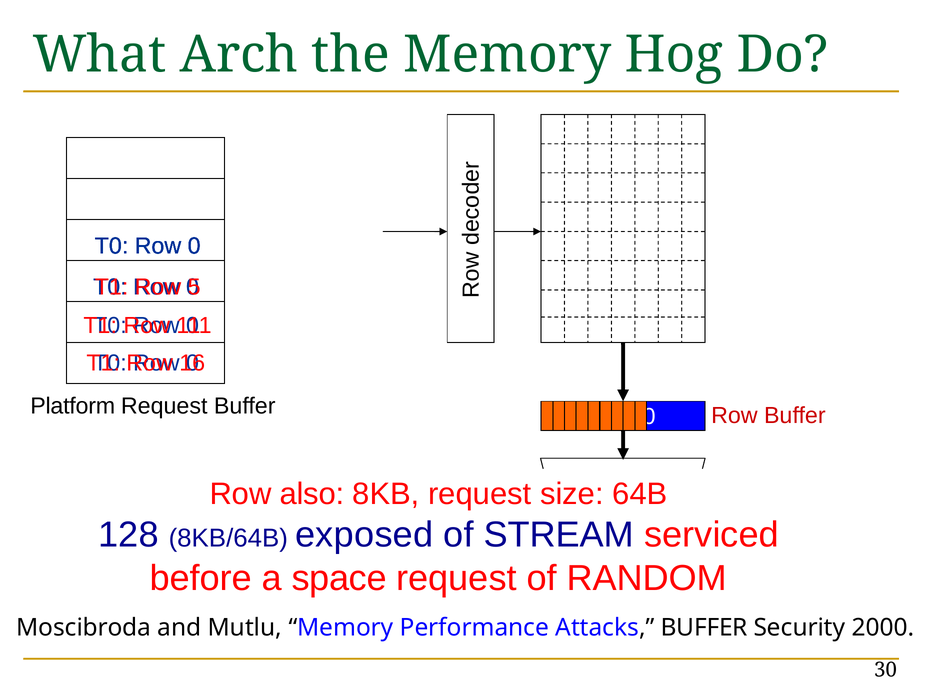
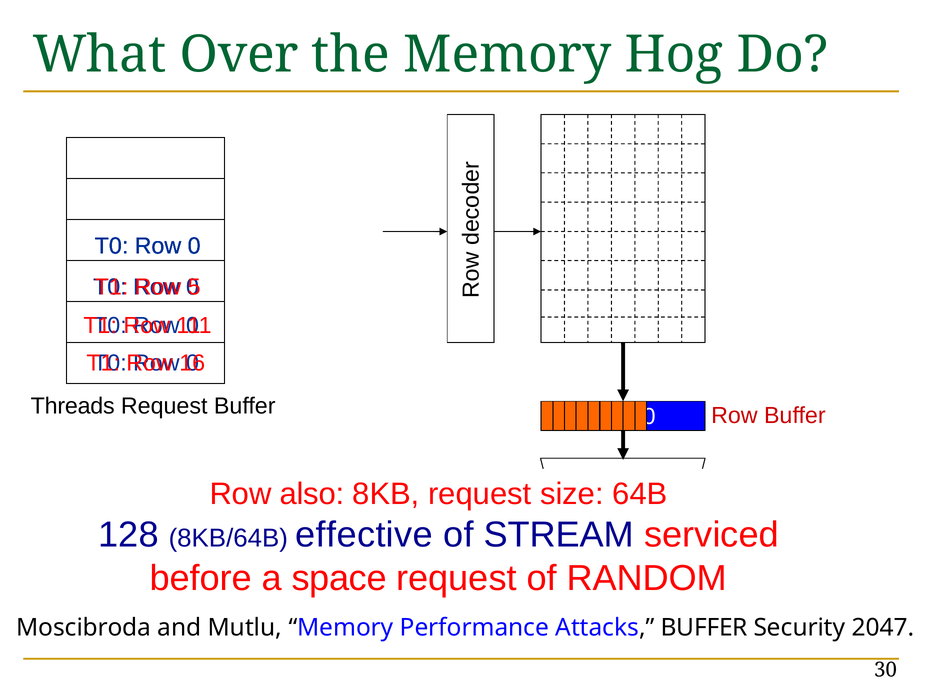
Arch: Arch -> Over
Platform: Platform -> Threads
exposed: exposed -> effective
2000: 2000 -> 2047
